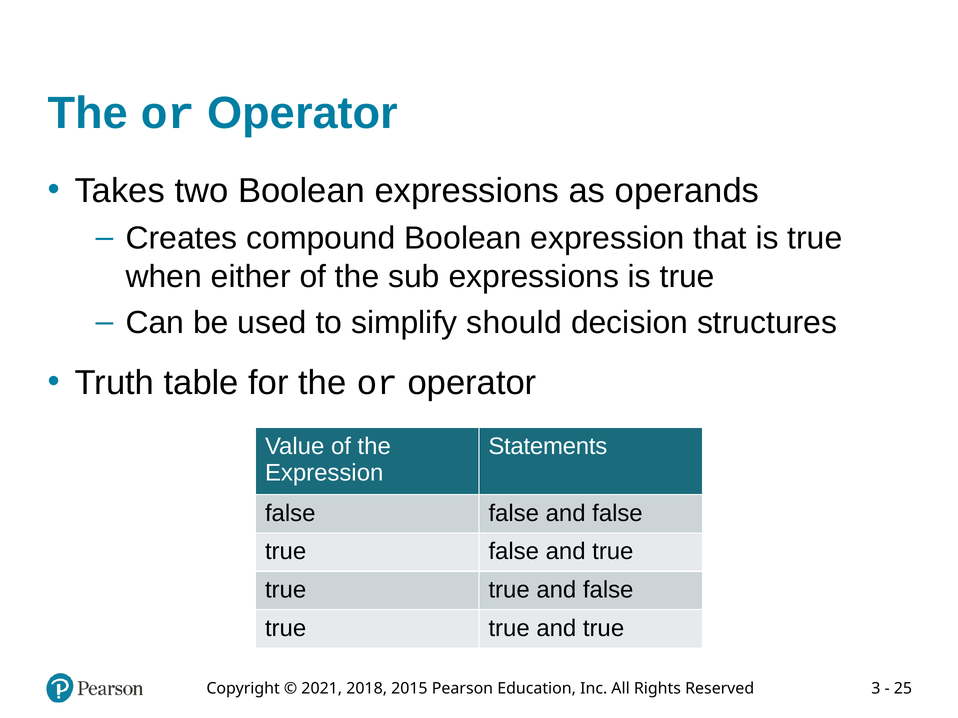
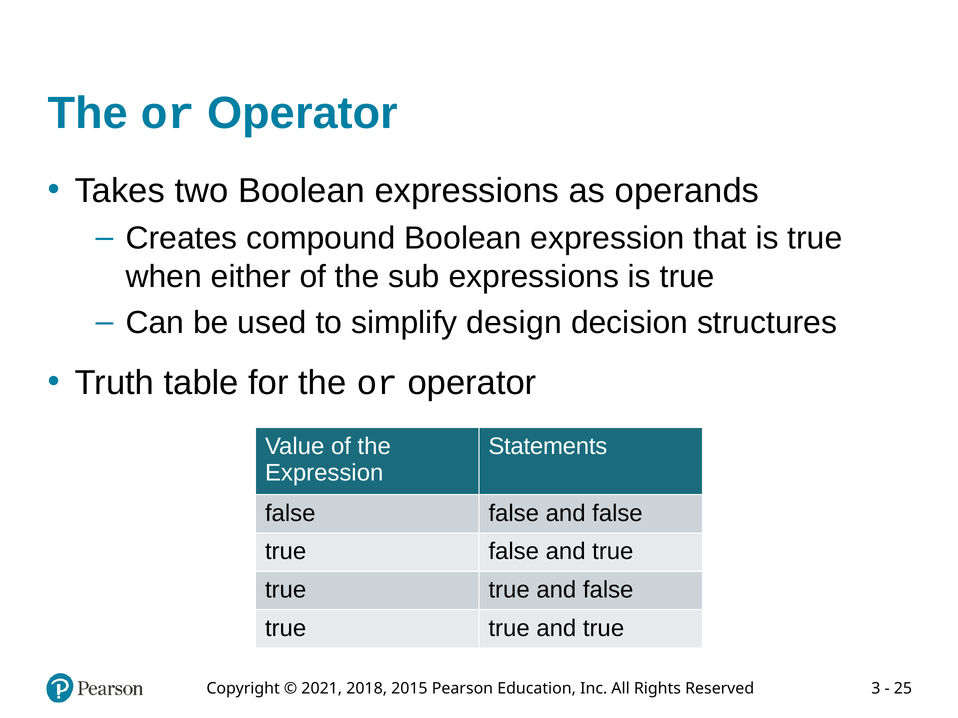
should: should -> design
